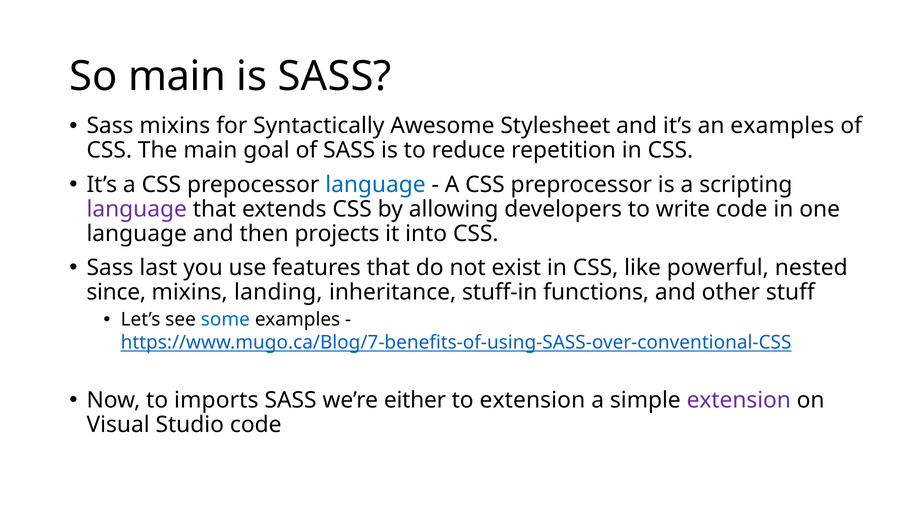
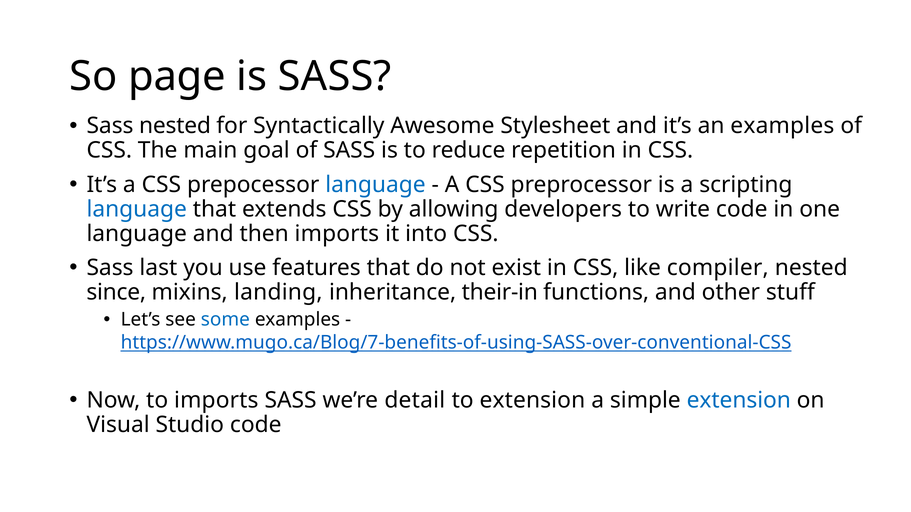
So main: main -> page
Sass mixins: mixins -> nested
language at (137, 209) colour: purple -> blue
then projects: projects -> imports
powerful: powerful -> compiler
stuff-in: stuff-in -> their-in
either: either -> detail
extension at (739, 400) colour: purple -> blue
